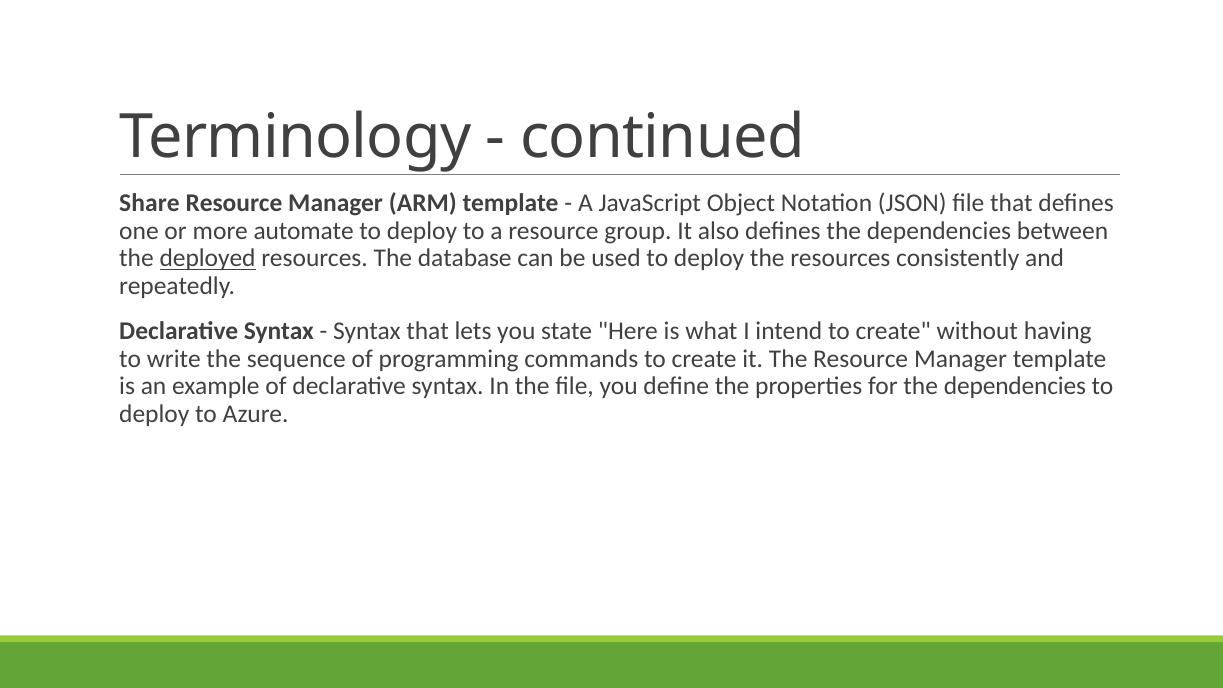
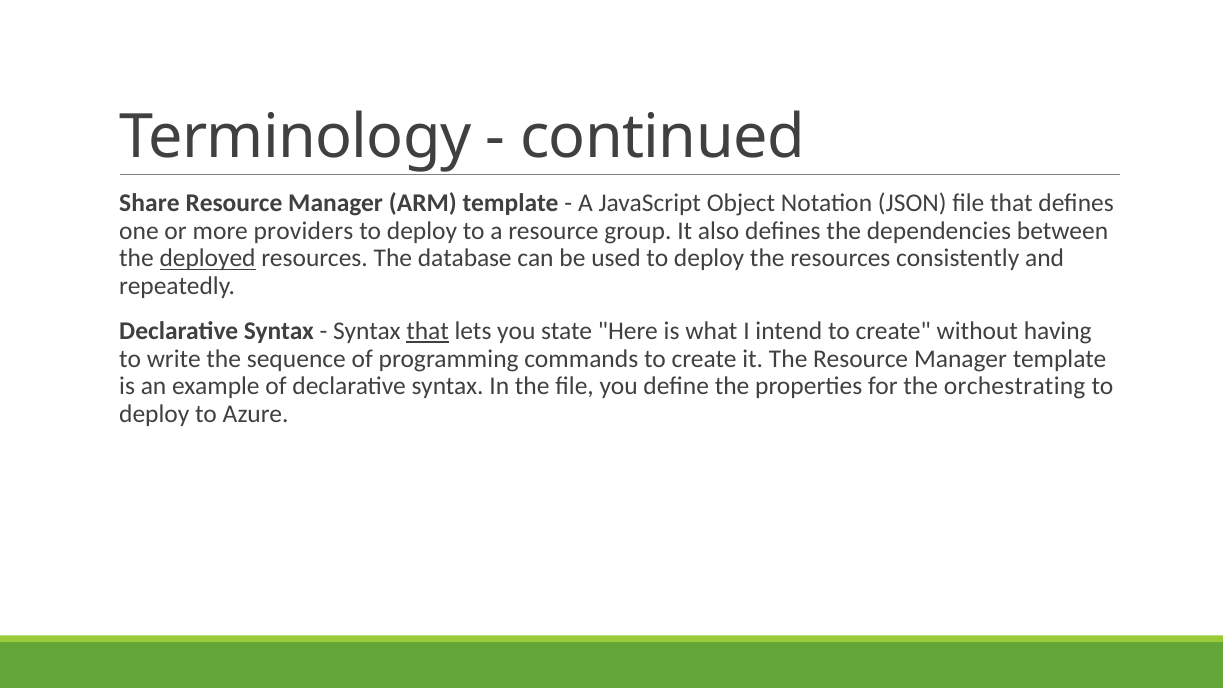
automate: automate -> providers
that at (428, 331) underline: none -> present
for the dependencies: dependencies -> orchestrating
